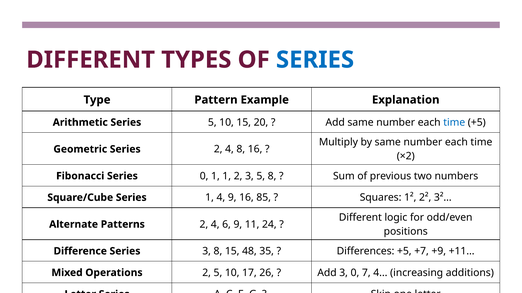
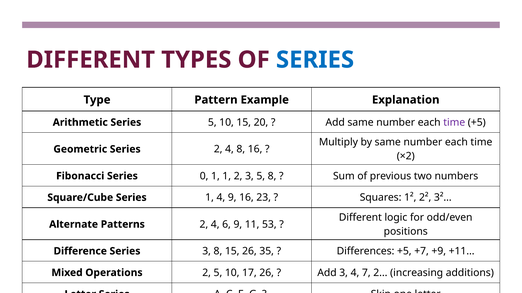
time at (454, 123) colour: blue -> purple
85: 85 -> 23
24: 24 -> 53
15 48: 48 -> 26
3 0: 0 -> 4
7 4: 4 -> 2
